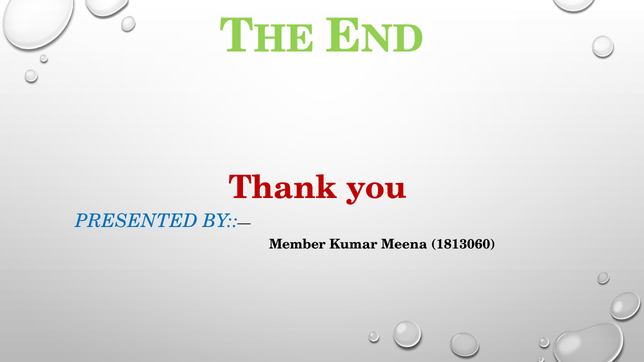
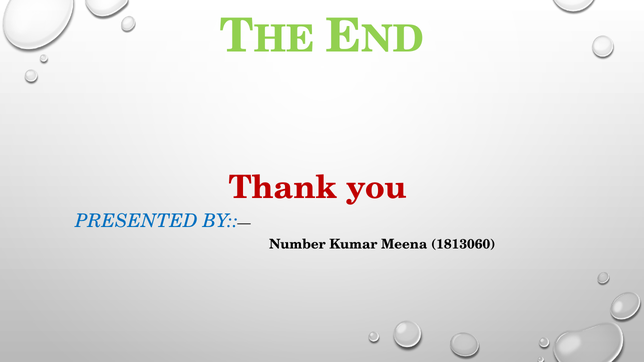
Member: Member -> Number
